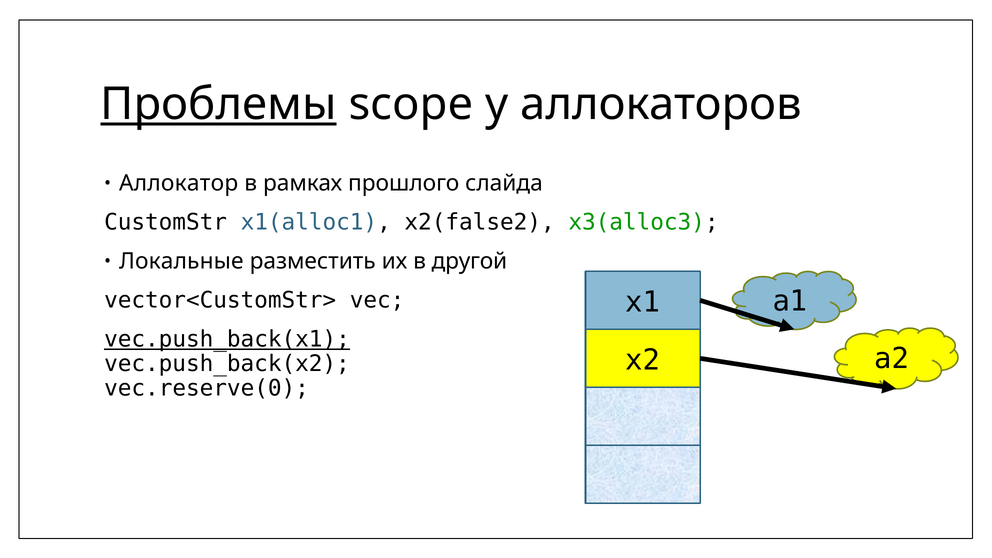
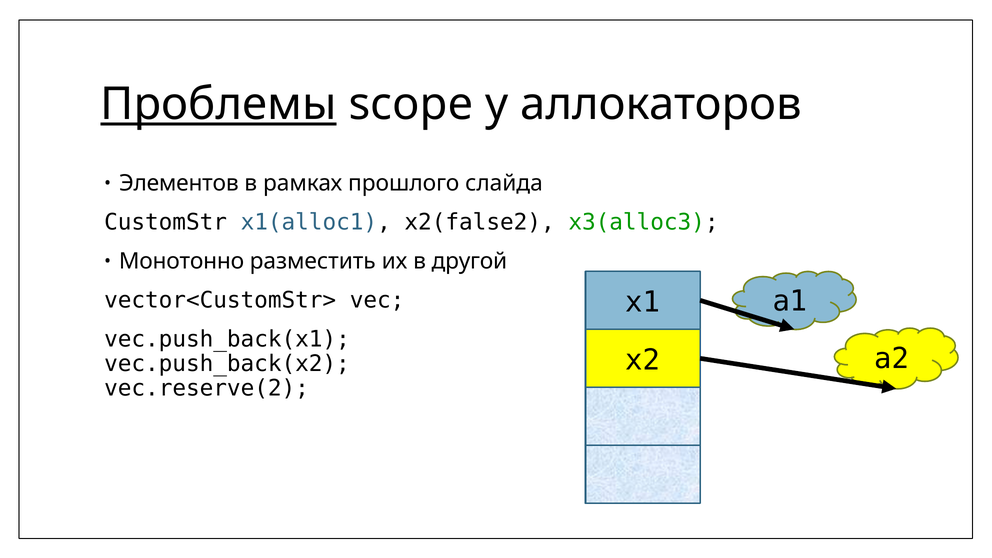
Аллокатор: Аллокатор -> Элементов
Локальные: Локальные -> Монотонно
vec.push_back(x1 underline: present -> none
vec.reserve(0: vec.reserve(0 -> vec.reserve(2
